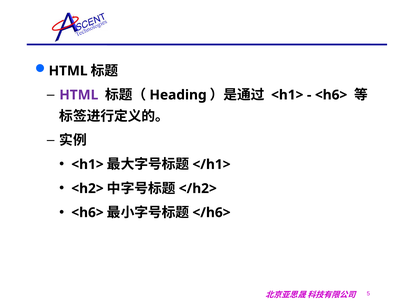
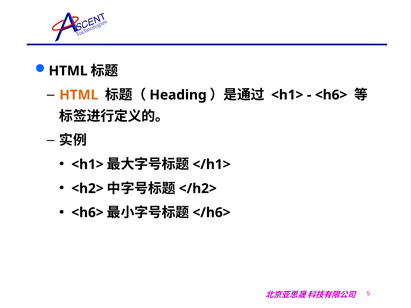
HTML at (79, 95) colour: purple -> orange
